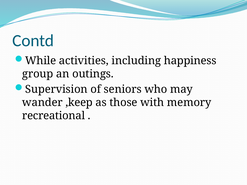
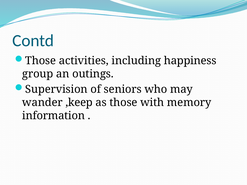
While at (41, 61): While -> Those
recreational: recreational -> information
